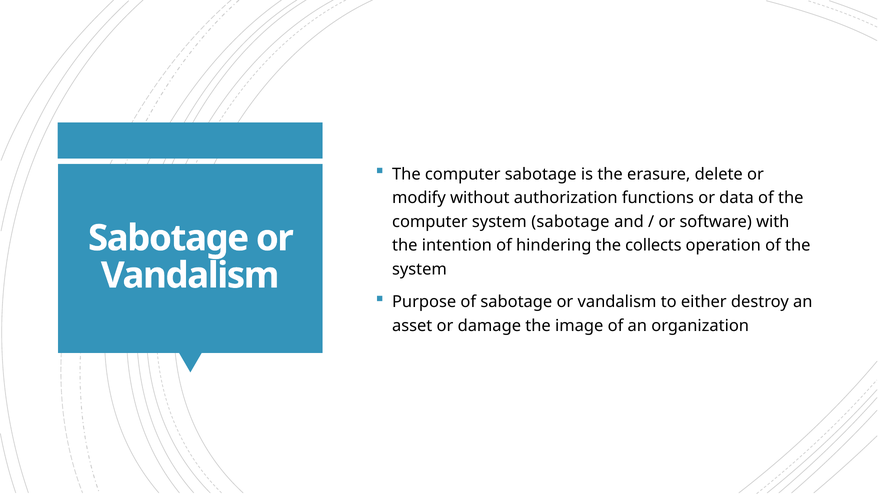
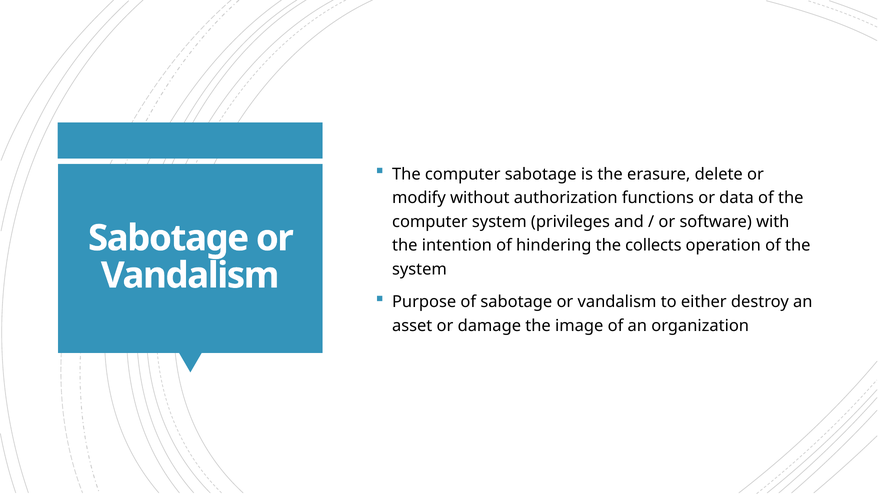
system sabotage: sabotage -> privileges
